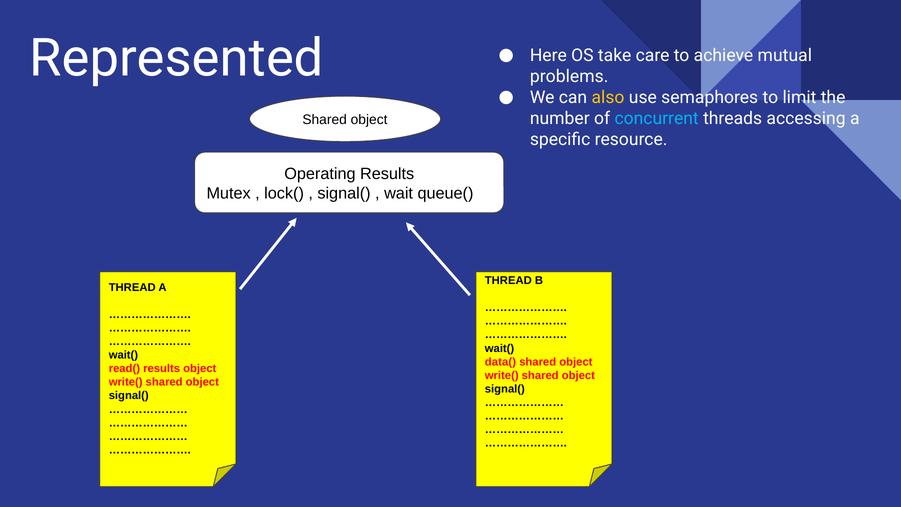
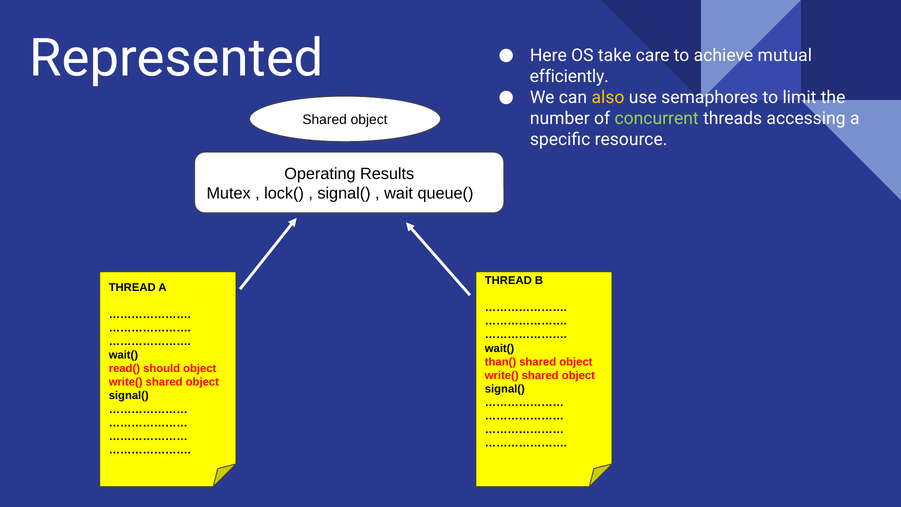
problems: problems -> efficiently
concurrent colour: light blue -> light green
data(: data( -> than(
read( results: results -> should
